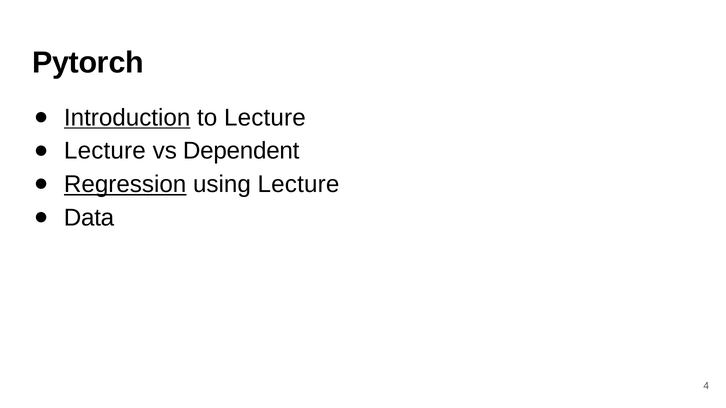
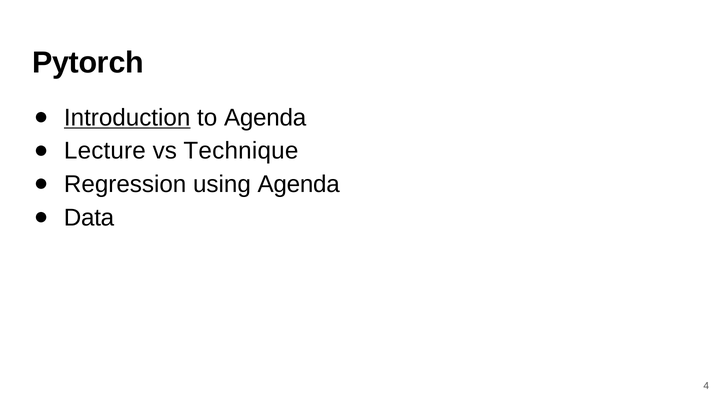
to Lecture: Lecture -> Agenda
Dependent: Dependent -> Technique
Regression underline: present -> none
using Lecture: Lecture -> Agenda
